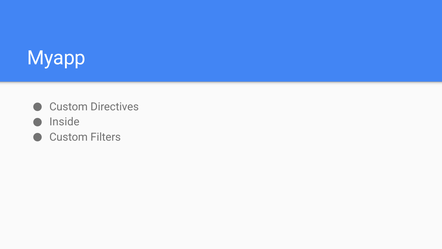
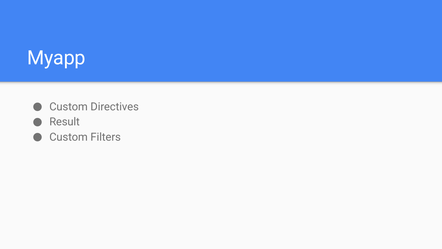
Inside: Inside -> Result
